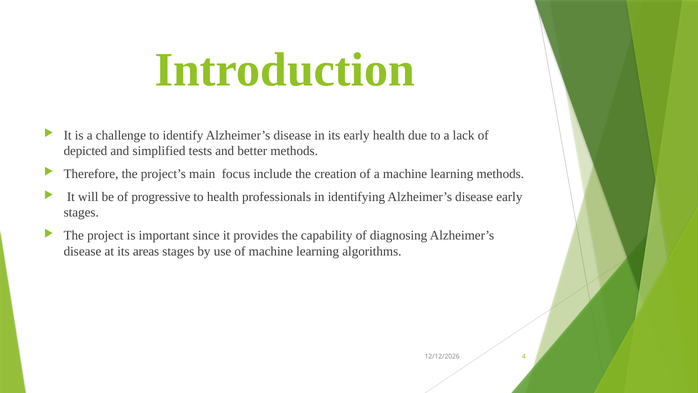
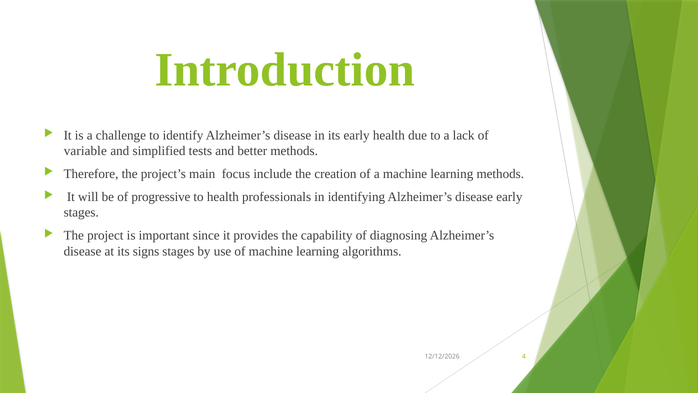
depicted: depicted -> variable
areas: areas -> signs
